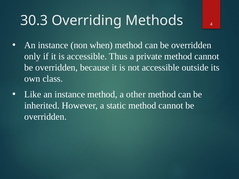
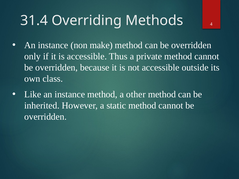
30.3: 30.3 -> 31.4
when: when -> make
